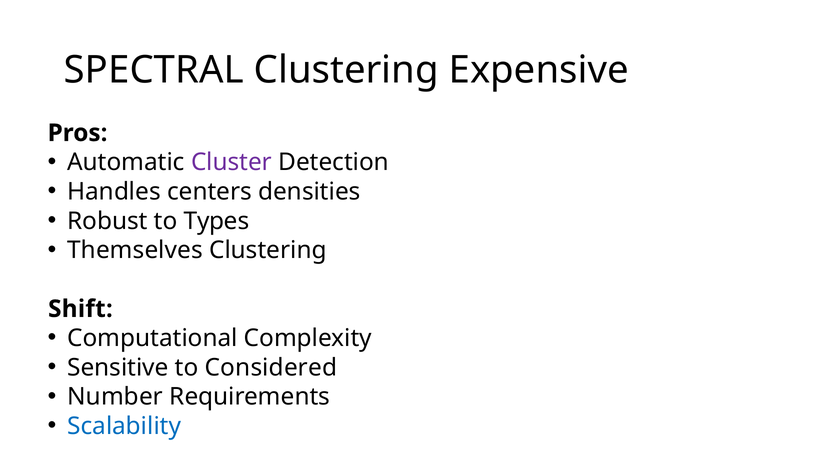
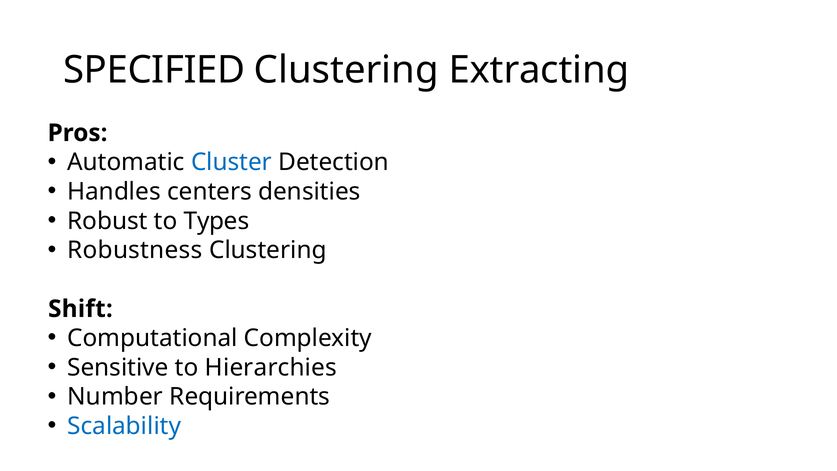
SPECTRAL: SPECTRAL -> SPECIFIED
Expensive: Expensive -> Extracting
Cluster colour: purple -> blue
Themselves: Themselves -> Robustness
Considered: Considered -> Hierarchies
